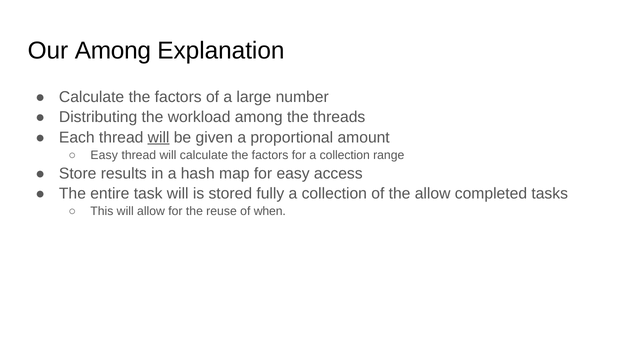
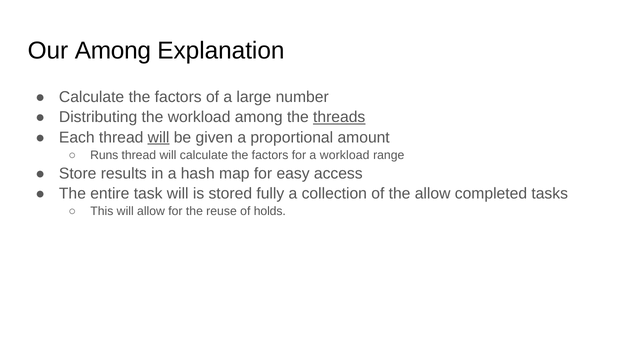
threads underline: none -> present
Easy at (104, 155): Easy -> Runs
for a collection: collection -> workload
when: when -> holds
